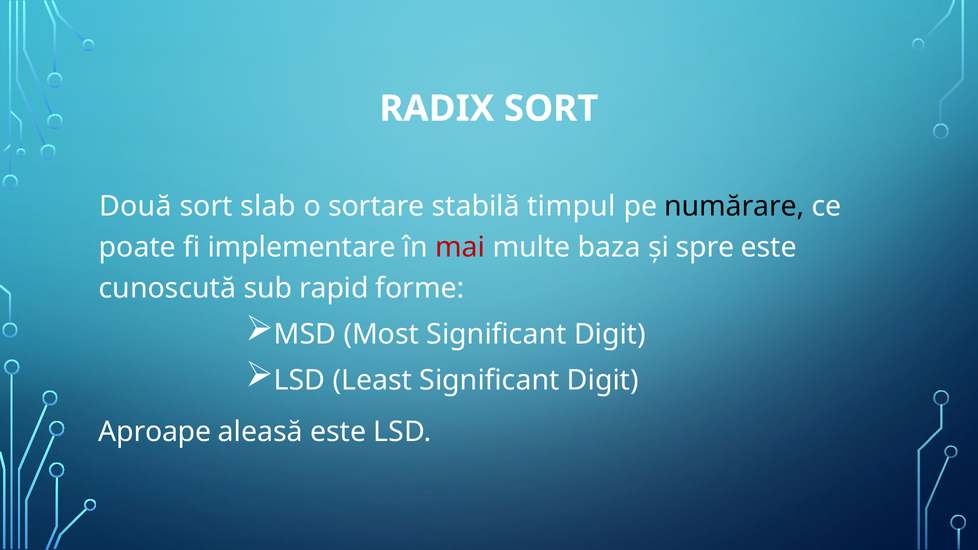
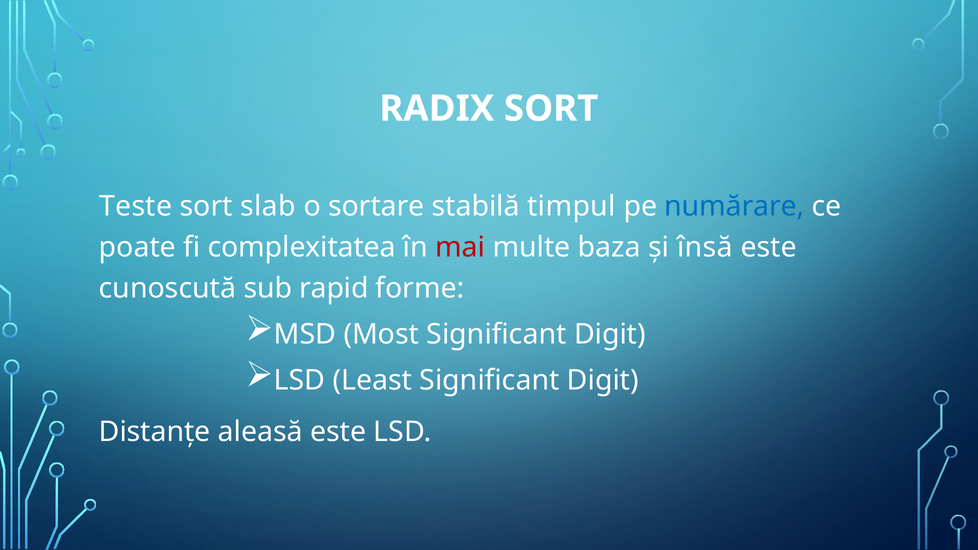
Două: Două -> Teste
numărare colour: black -> blue
implementare: implementare -> complexitatea
spre: spre -> însă
Aproape: Aproape -> Distanțe
